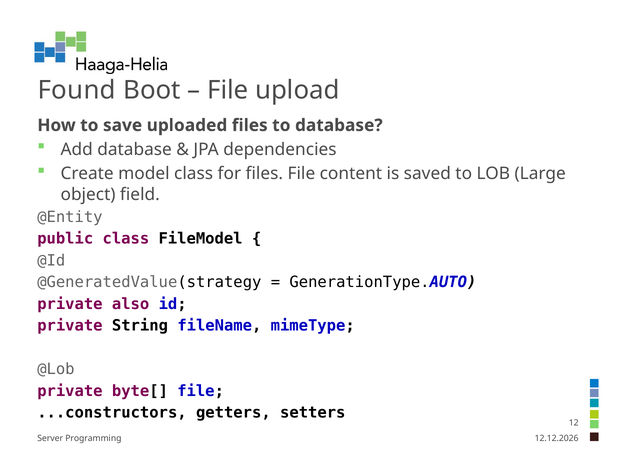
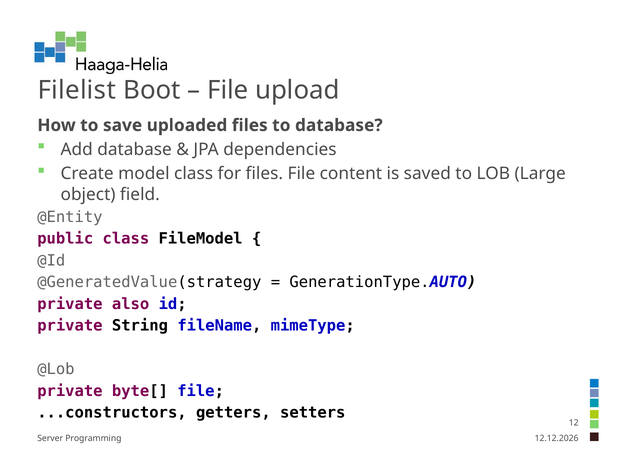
Found: Found -> Filelist
